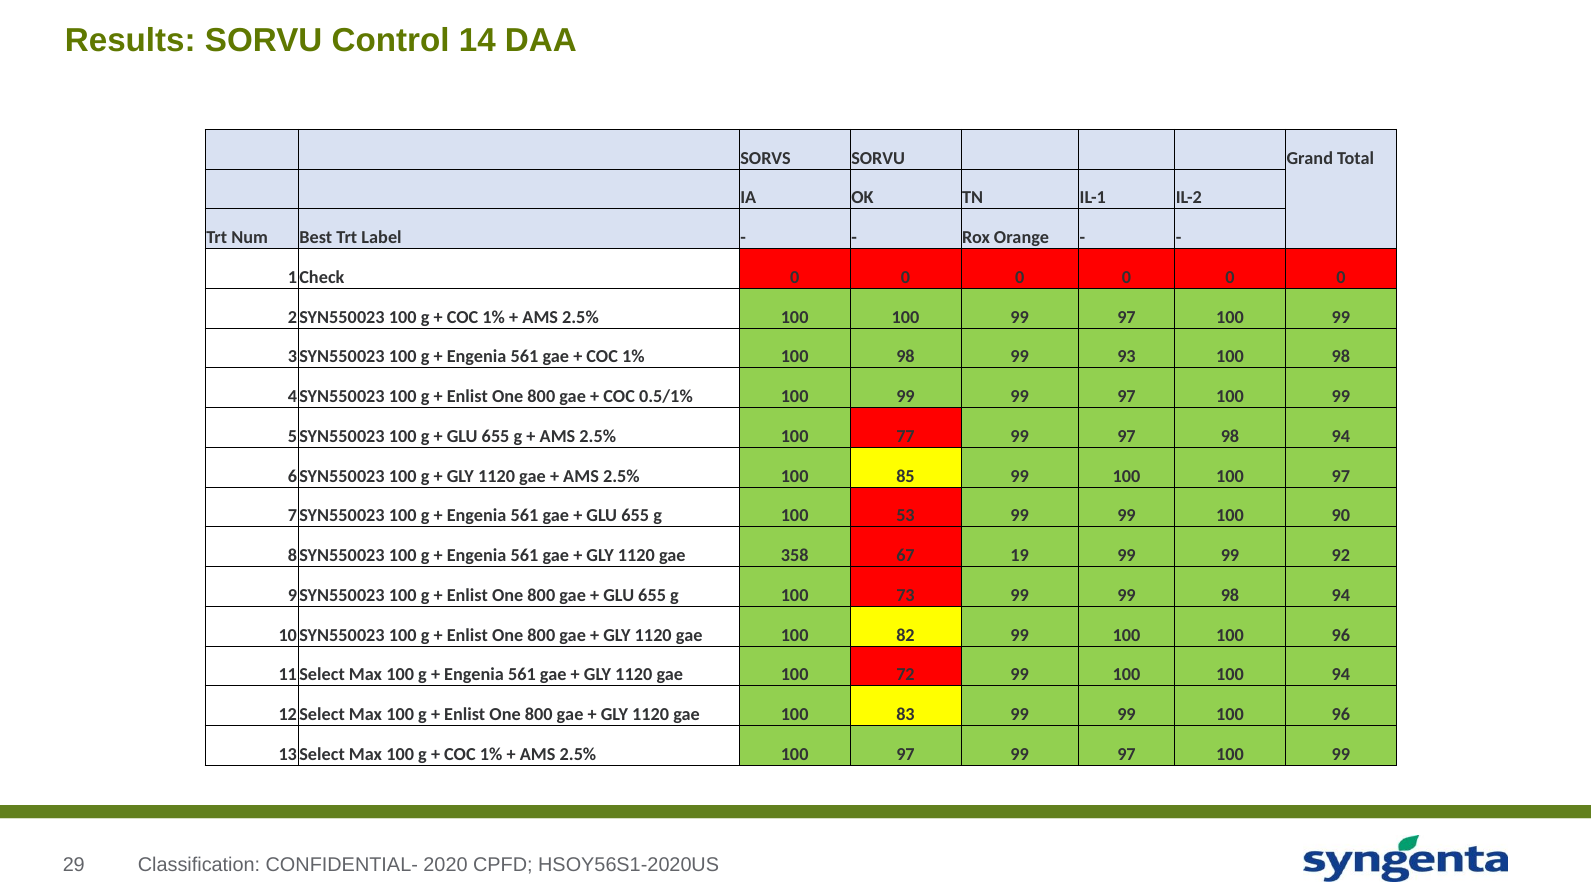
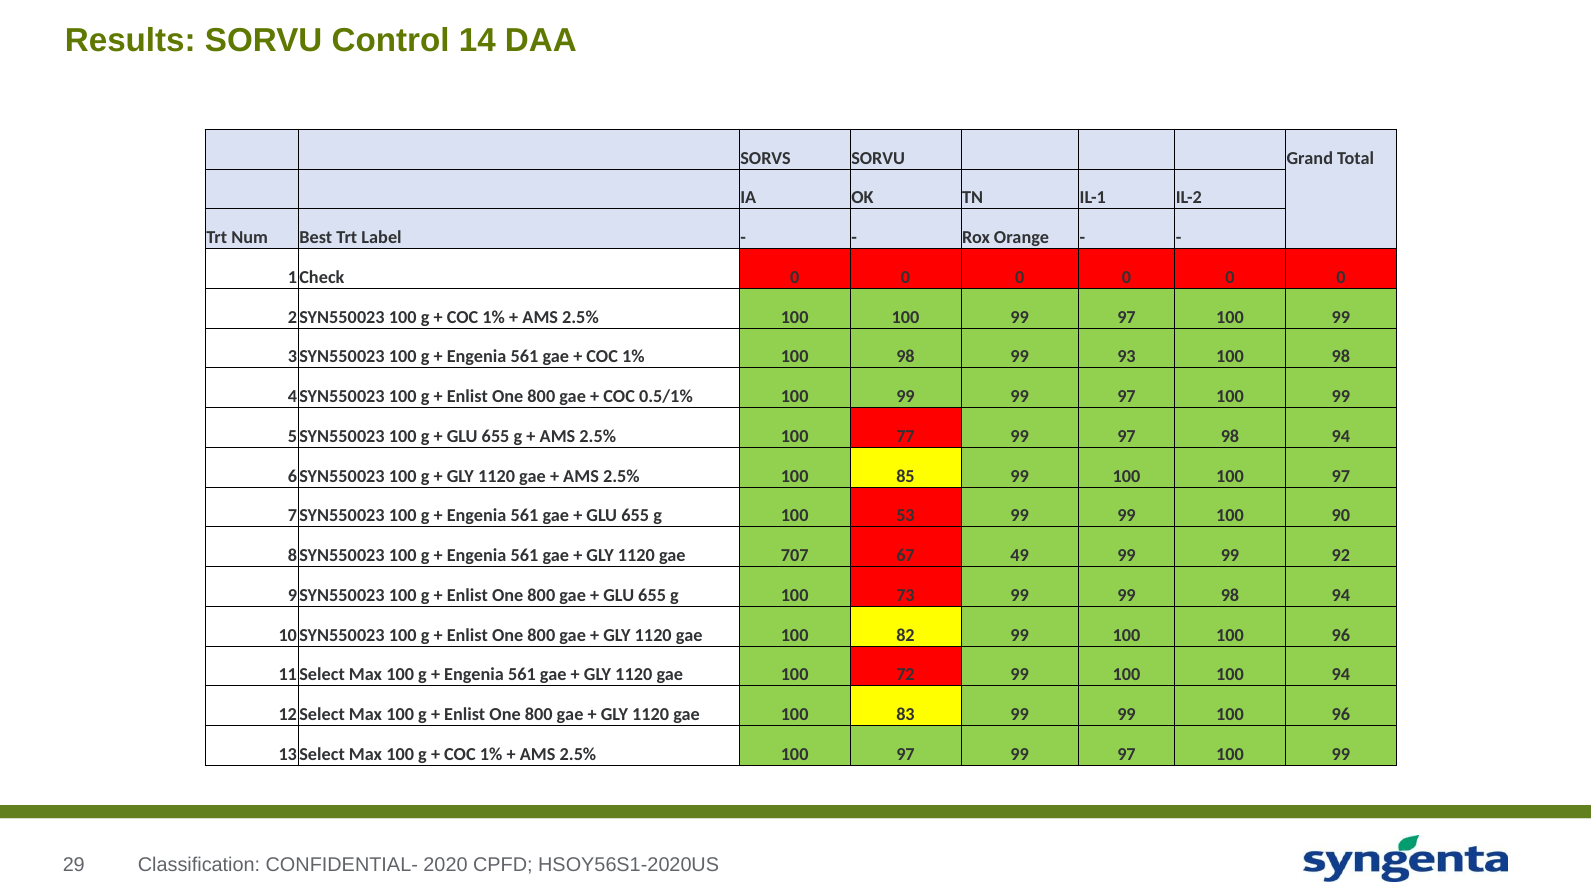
358: 358 -> 707
19: 19 -> 49
